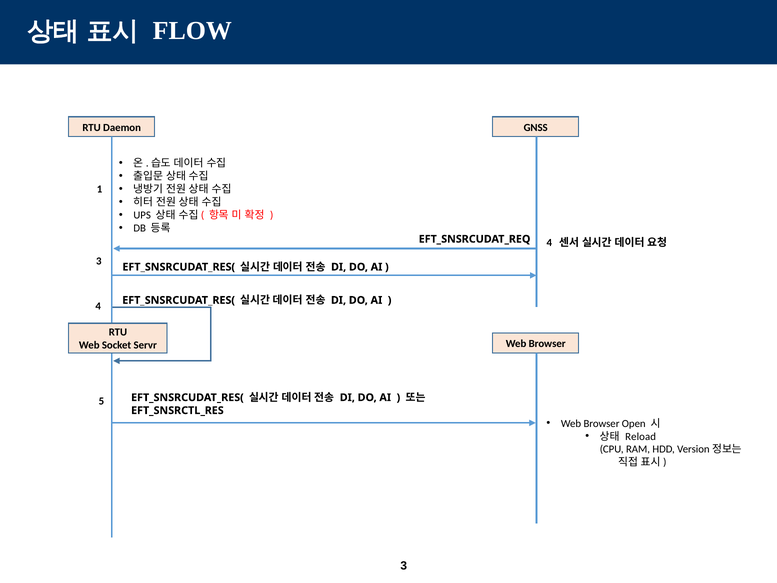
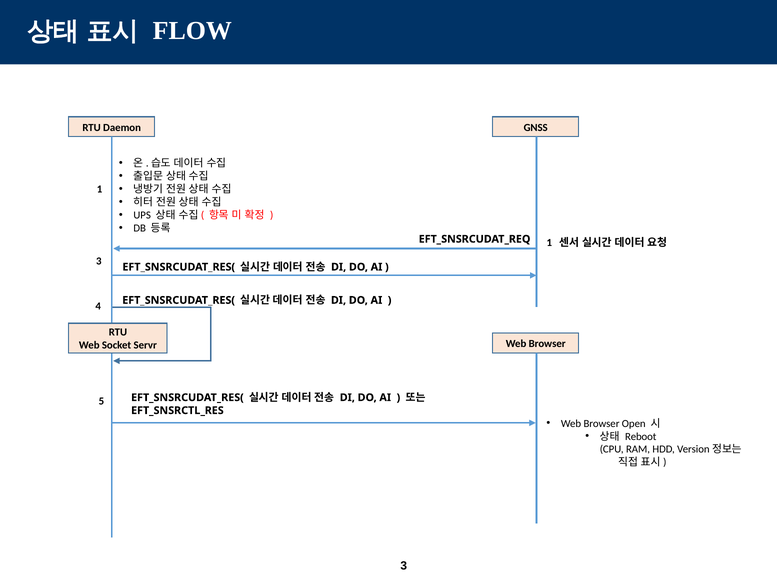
EFT_SNSRCUDAT_REQ 4: 4 -> 1
Reload: Reload -> Reboot
